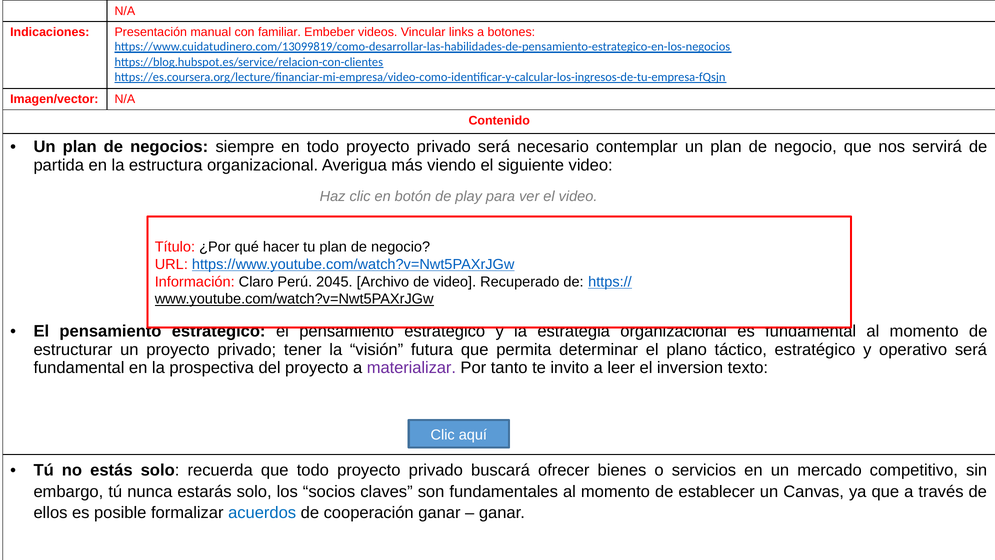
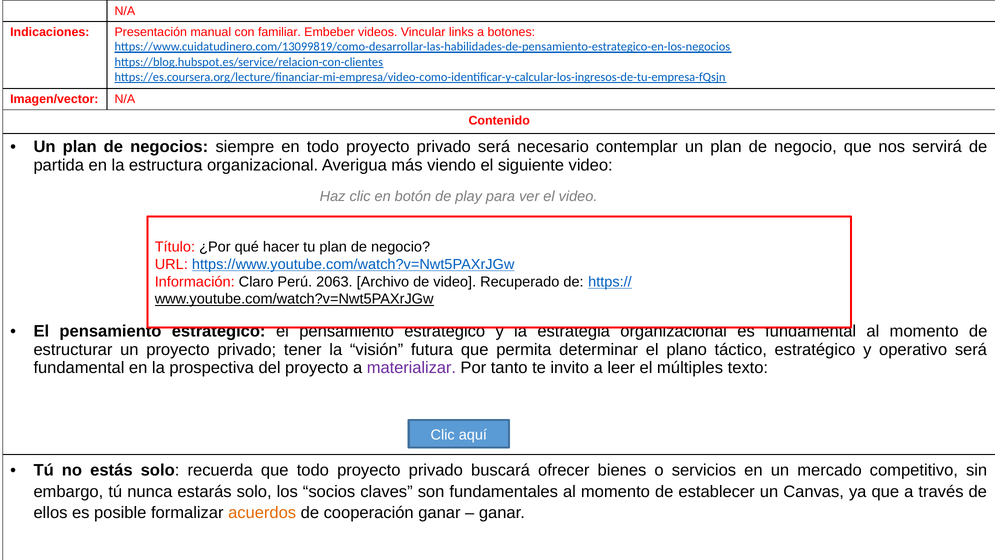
2045: 2045 -> 2063
inversion: inversion -> múltiples
acuerdos colour: blue -> orange
